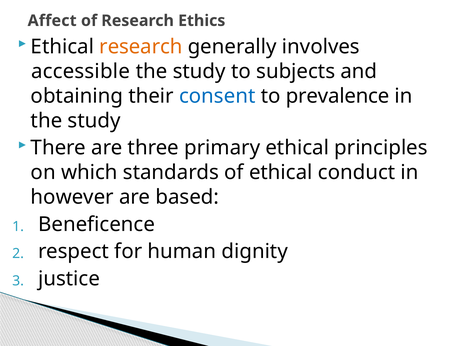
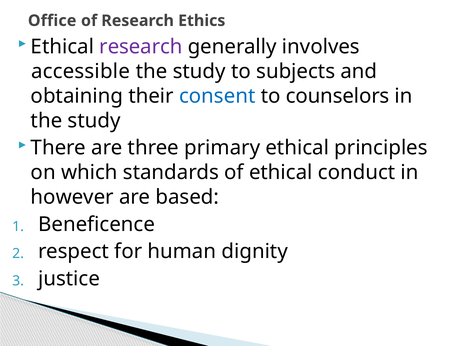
Affect: Affect -> Office
research at (141, 47) colour: orange -> purple
prevalence: prevalence -> counselors
